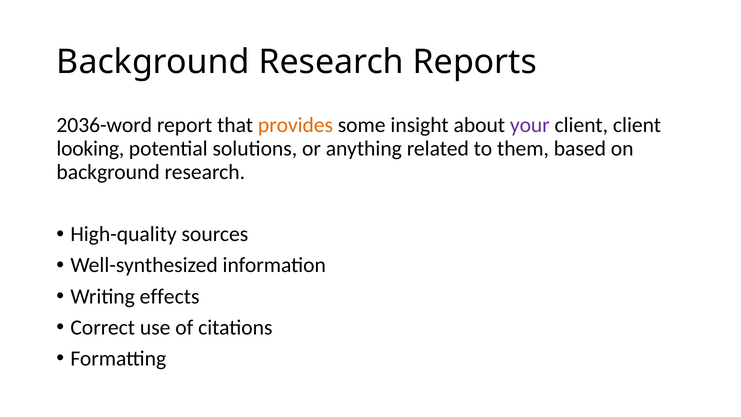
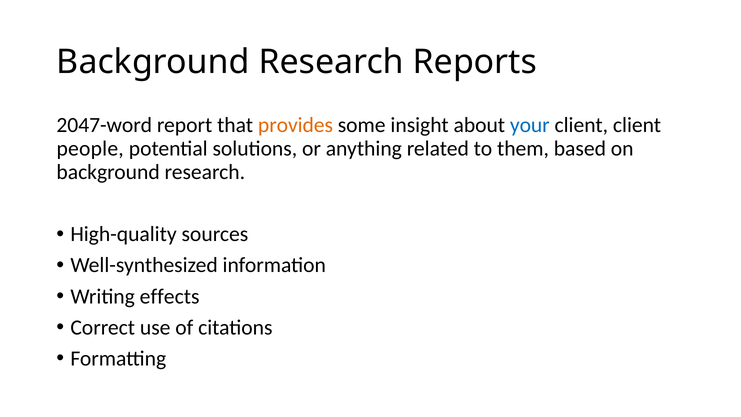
2036-word: 2036-word -> 2047-word
your colour: purple -> blue
looking: looking -> people
